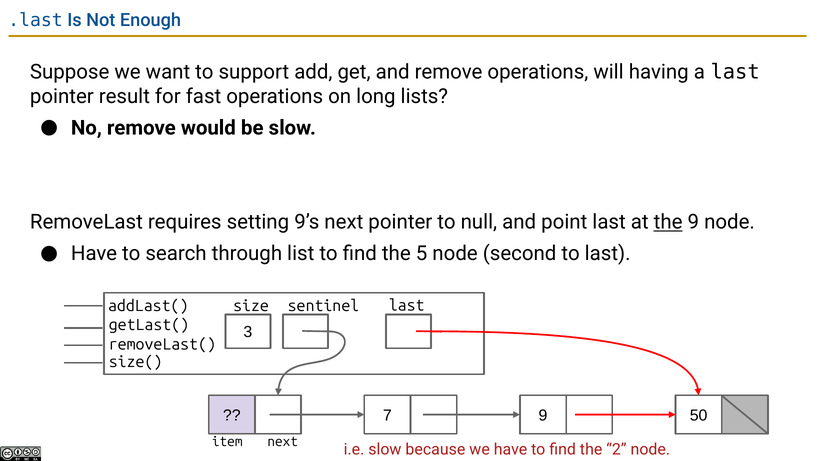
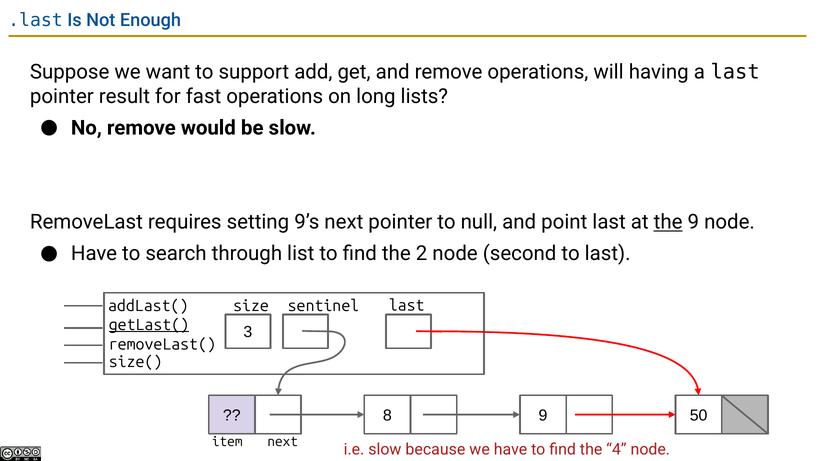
5: 5 -> 2
getLast( underline: none -> present
7: 7 -> 8
2: 2 -> 4
